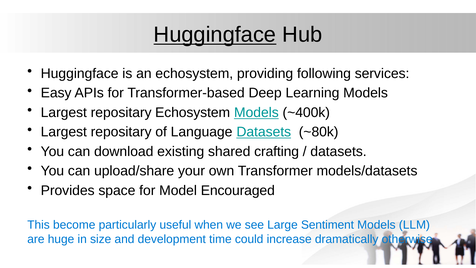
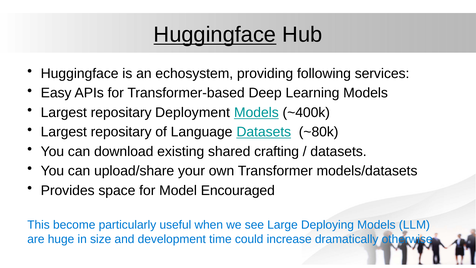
repositary Echosystem: Echosystem -> Deployment
Sentiment: Sentiment -> Deploying
